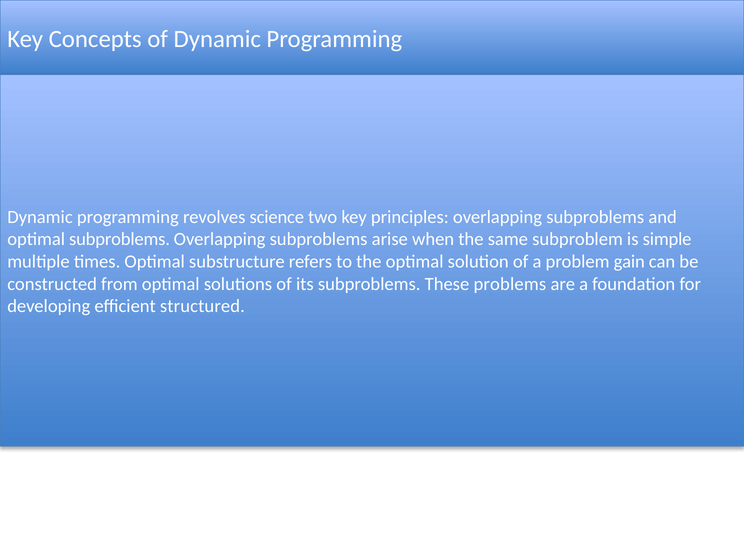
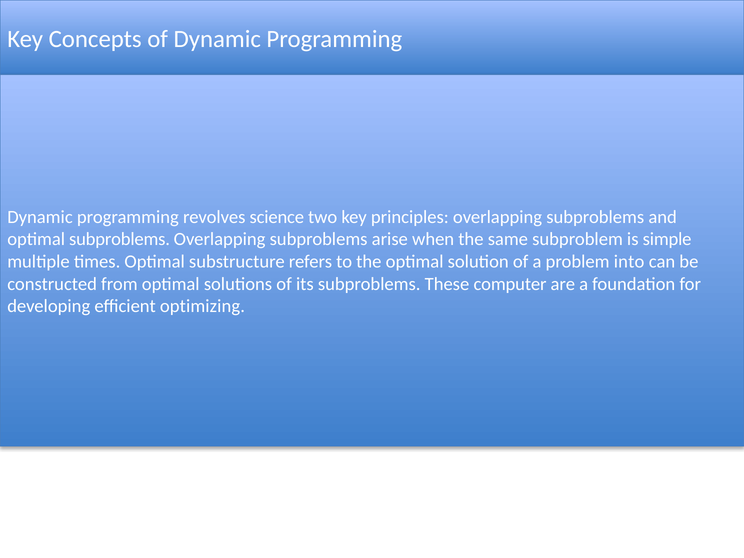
gain: gain -> into
problems: problems -> computer
structured: structured -> optimizing
